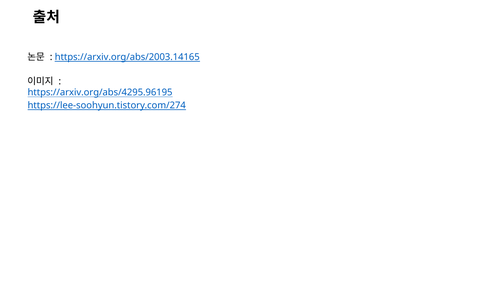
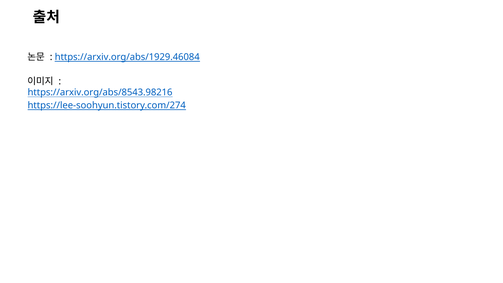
https://arxiv.org/abs/2003.14165: https://arxiv.org/abs/2003.14165 -> https://arxiv.org/abs/1929.46084
https://arxiv.org/abs/4295.96195: https://arxiv.org/abs/4295.96195 -> https://arxiv.org/abs/8543.98216
